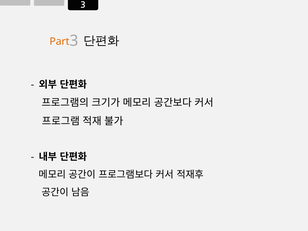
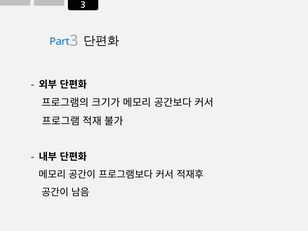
Part colour: orange -> blue
